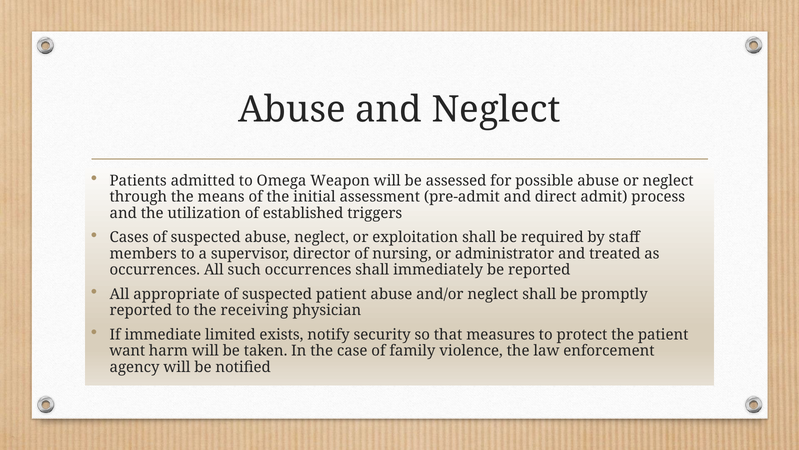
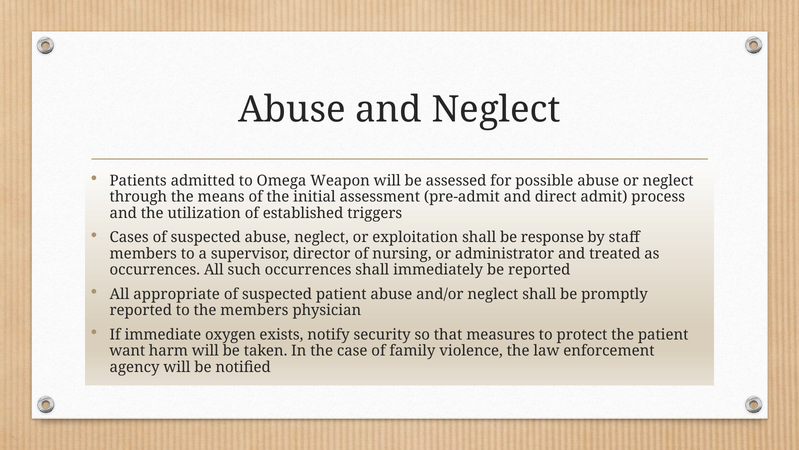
required: required -> response
the receiving: receiving -> members
limited: limited -> oxygen
